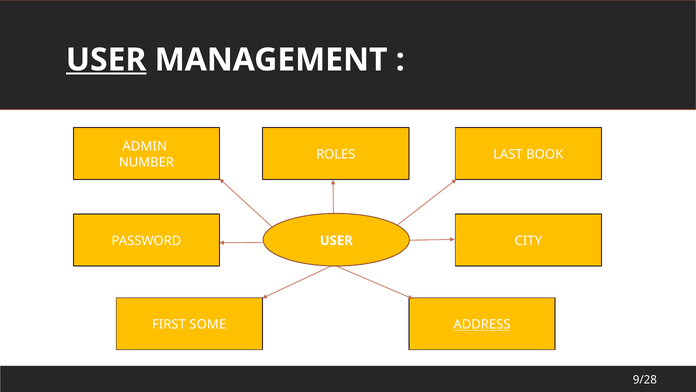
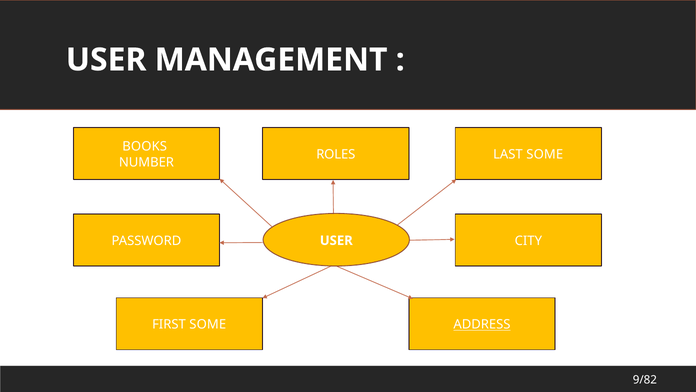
USER at (106, 60) underline: present -> none
ADMIN: ADMIN -> BOOKS
LAST BOOK: BOOK -> SOME
9/28: 9/28 -> 9/82
